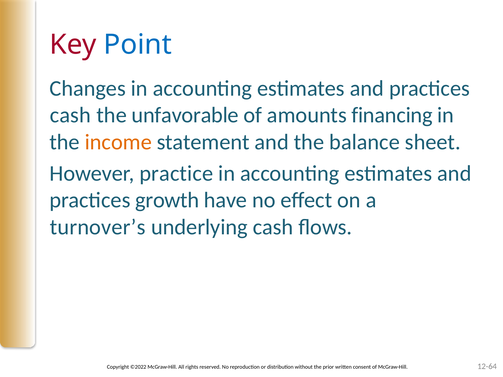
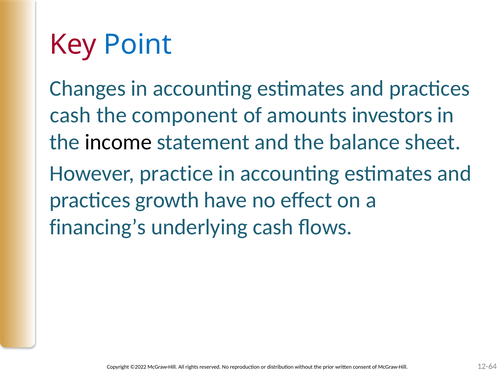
unfavorable: unfavorable -> component
financing: financing -> investors
income colour: orange -> black
turnover’s: turnover’s -> financing’s
